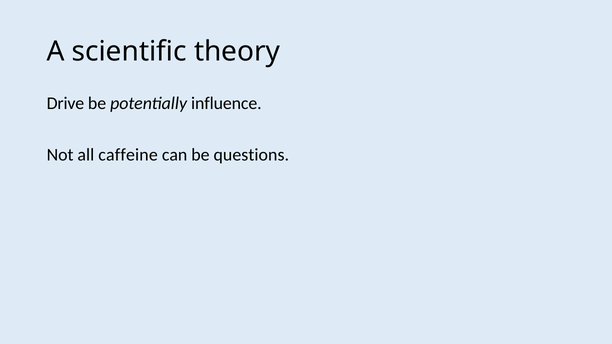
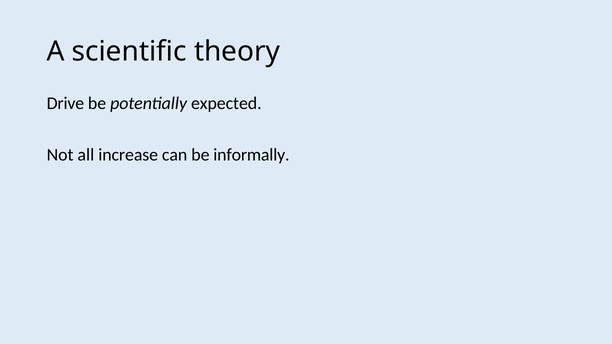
influence: influence -> expected
caffeine: caffeine -> increase
questions: questions -> informally
